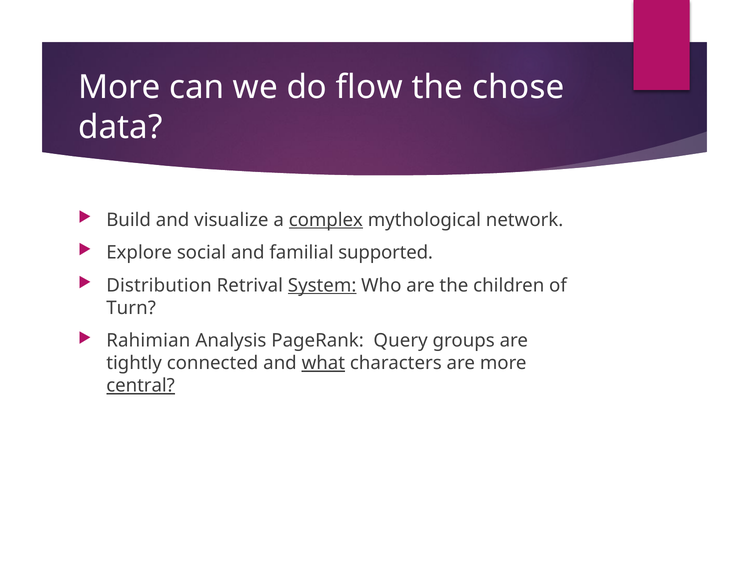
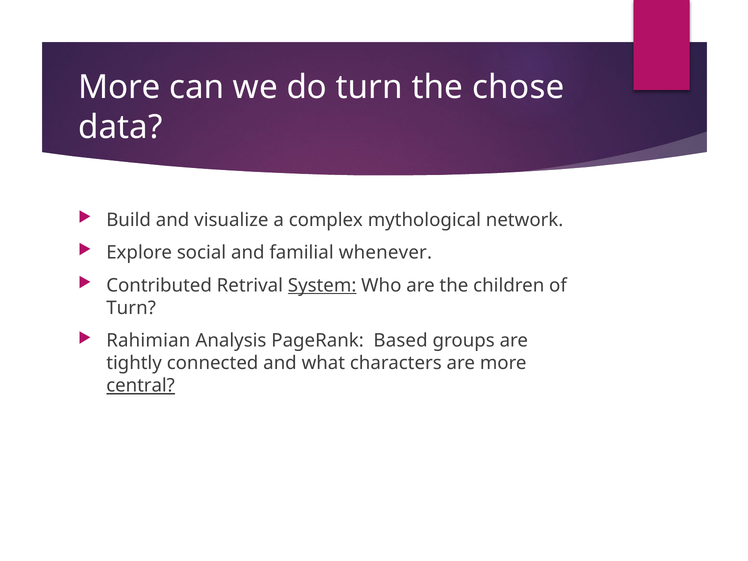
do flow: flow -> turn
complex underline: present -> none
supported: supported -> whenever
Distribution: Distribution -> Contributed
Query: Query -> Based
what underline: present -> none
